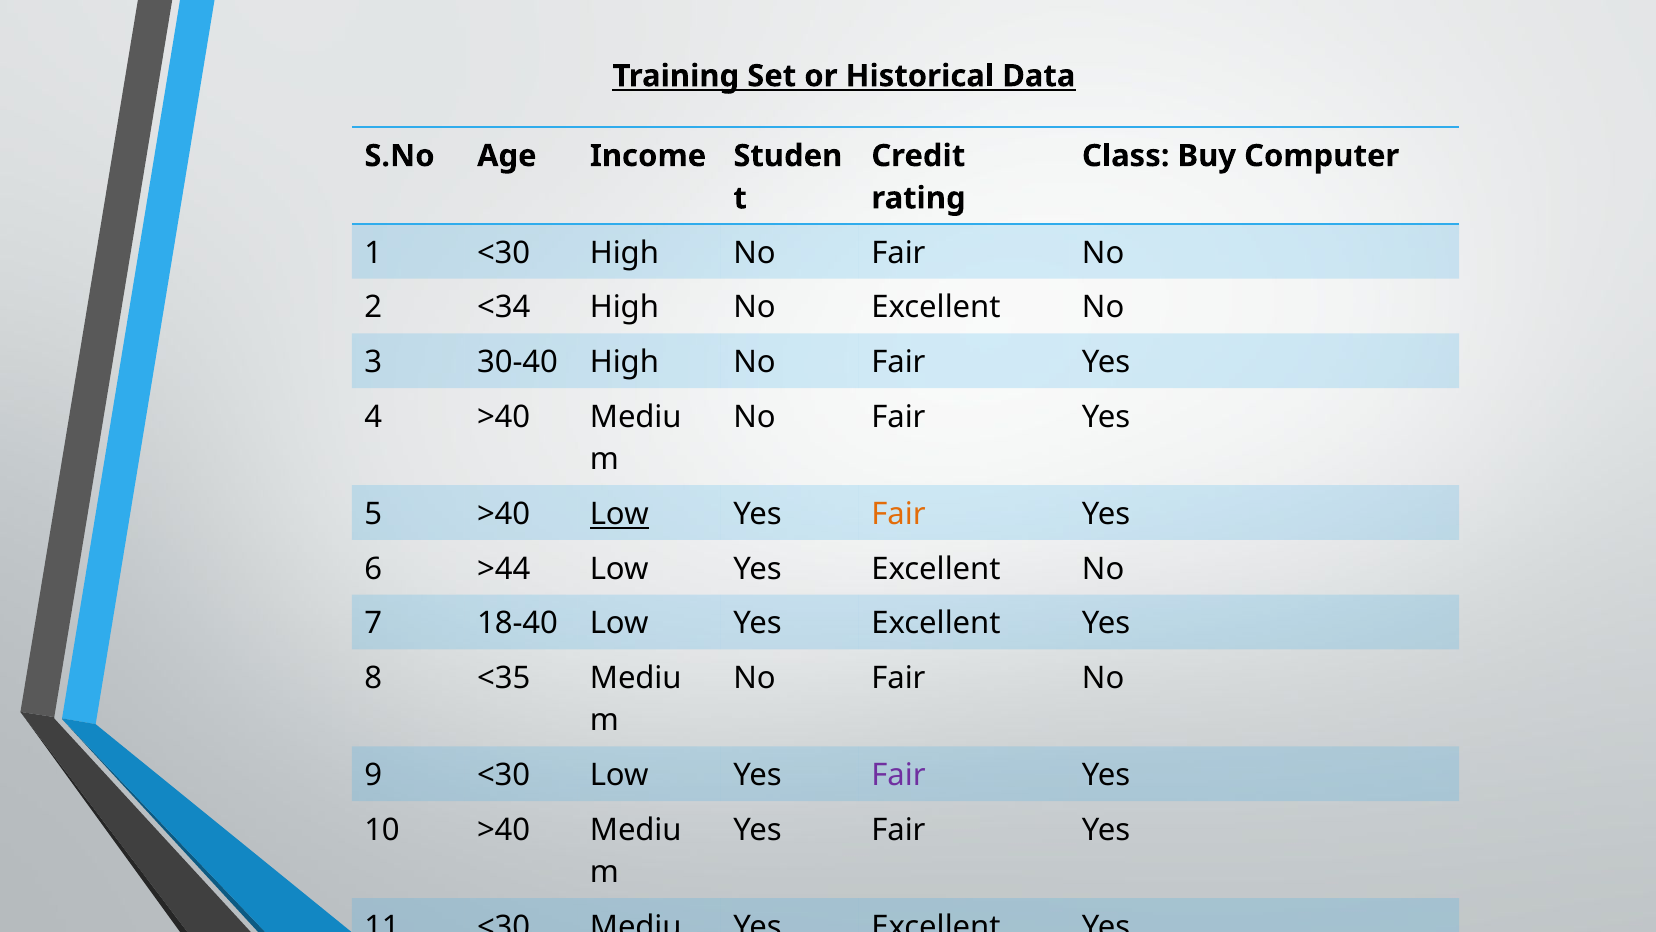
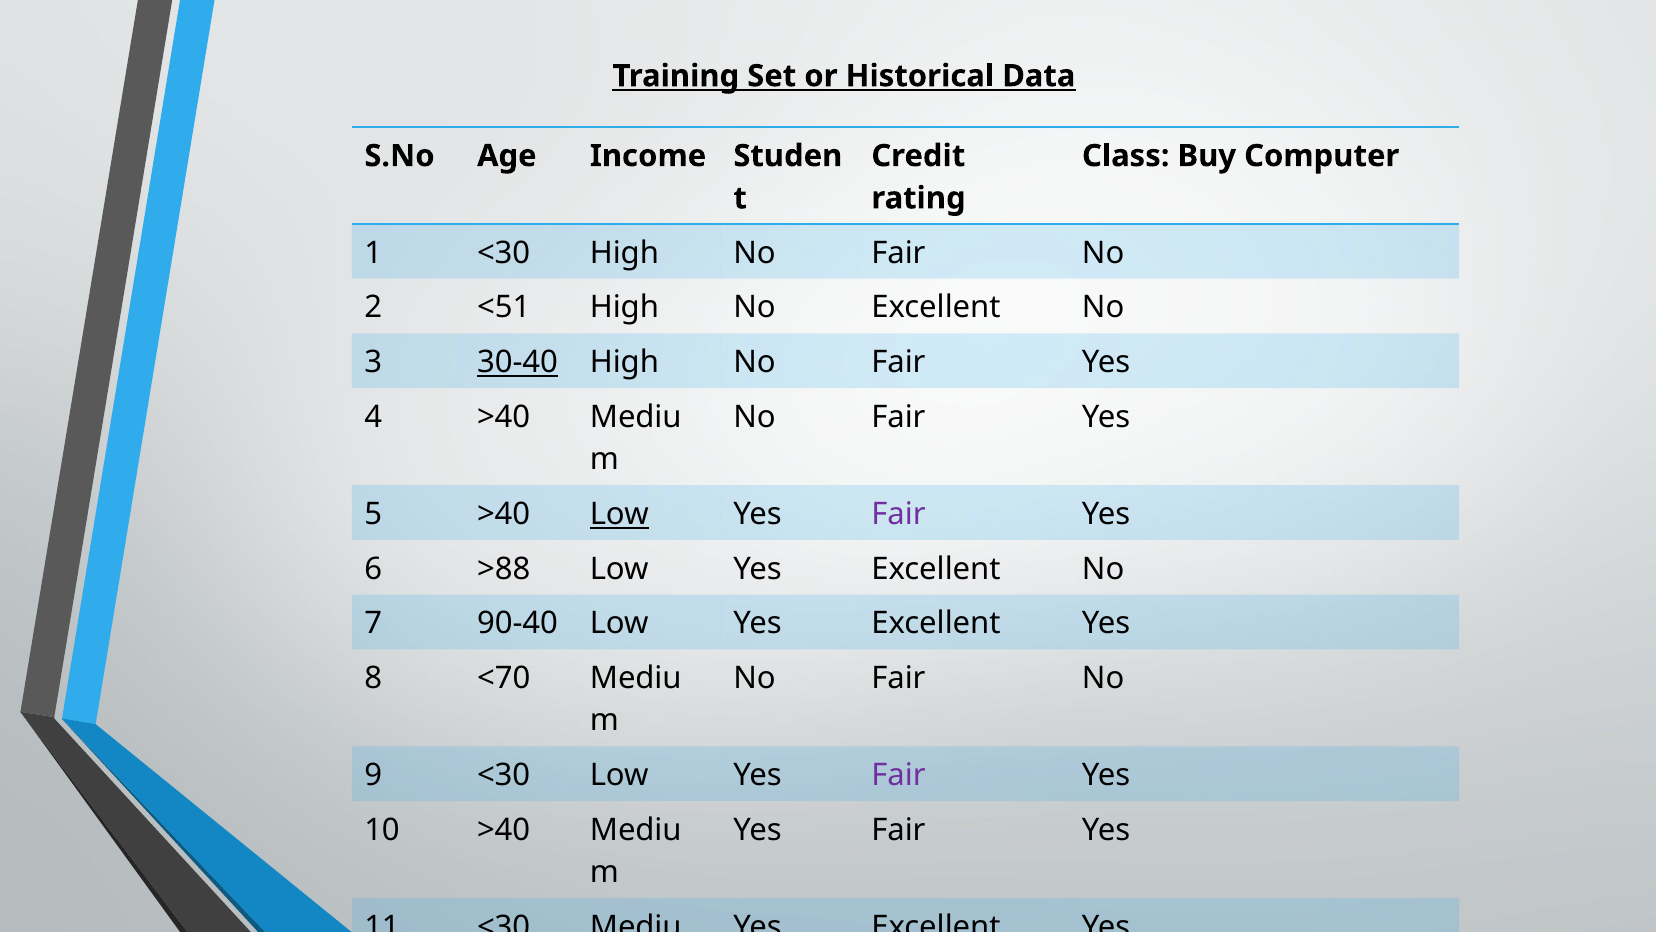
<34: <34 -> <51
30-40 at (518, 362) underline: none -> present
Fair at (898, 514) colour: orange -> purple
>44: >44 -> >88
18-40: 18-40 -> 90-40
<35: <35 -> <70
